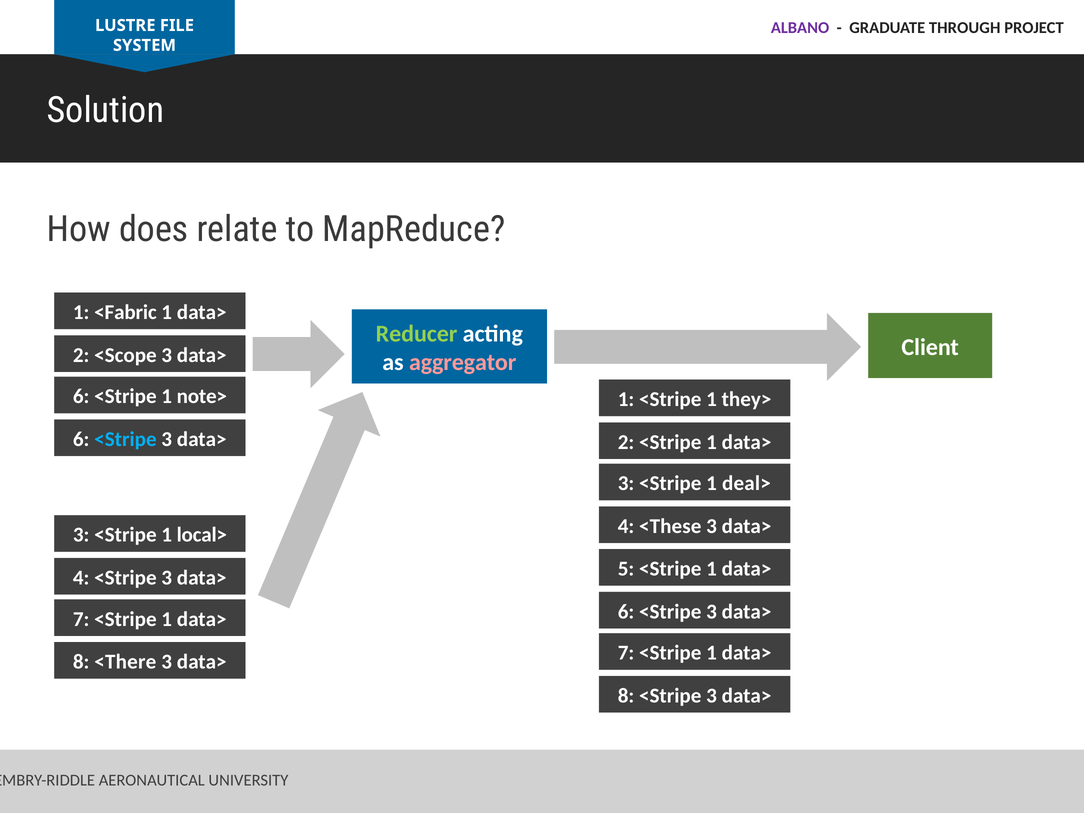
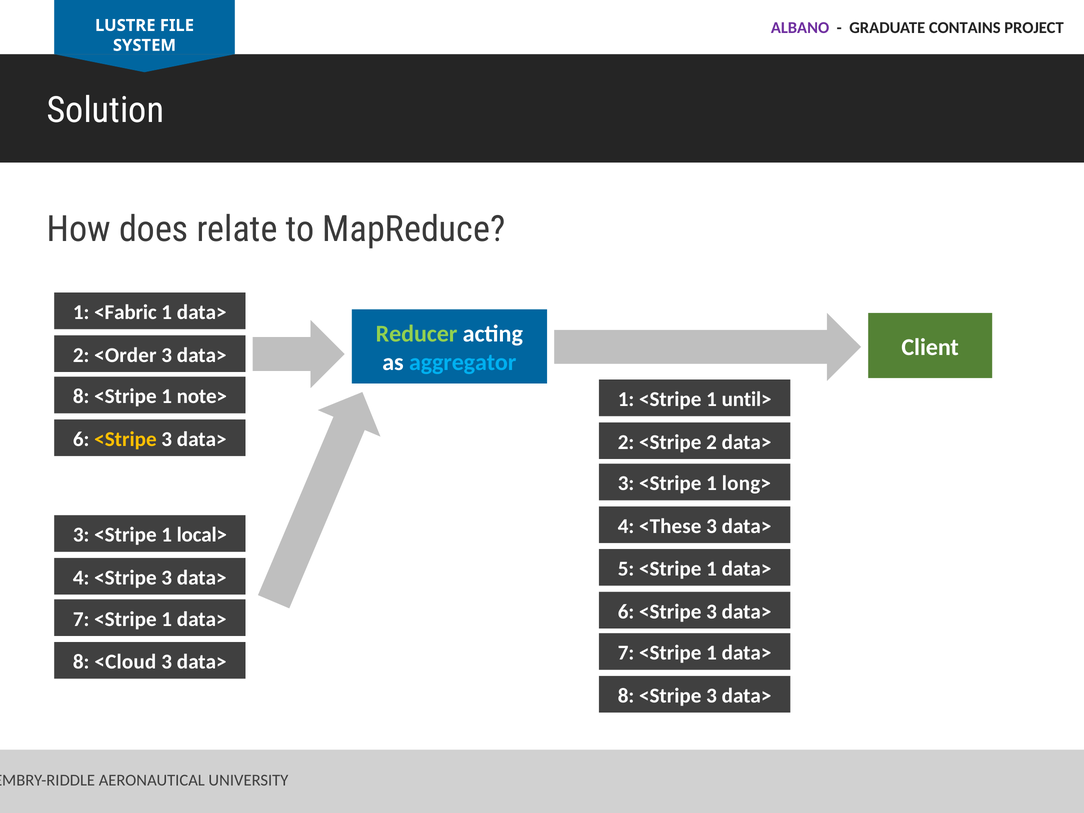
THROUGH: THROUGH -> CONTAINS
<Scope: <Scope -> <Order
aggregator colour: pink -> light blue
6 at (81, 396): 6 -> 8
they>: they> -> until>
<Stripe at (125, 439) colour: light blue -> yellow
2 <Stripe 1: 1 -> 2
deal>: deal> -> long>
<There: <There -> <Cloud
